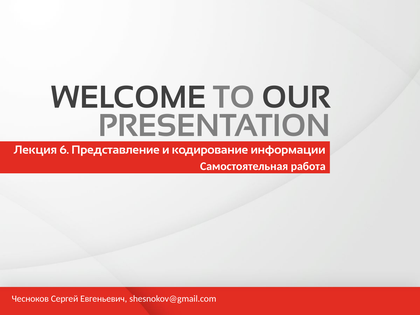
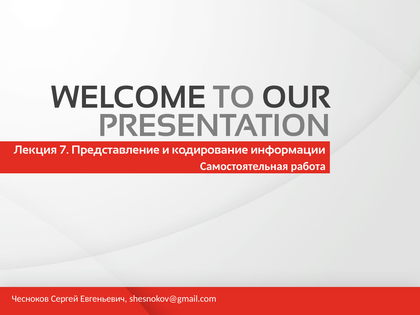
6: 6 -> 7
